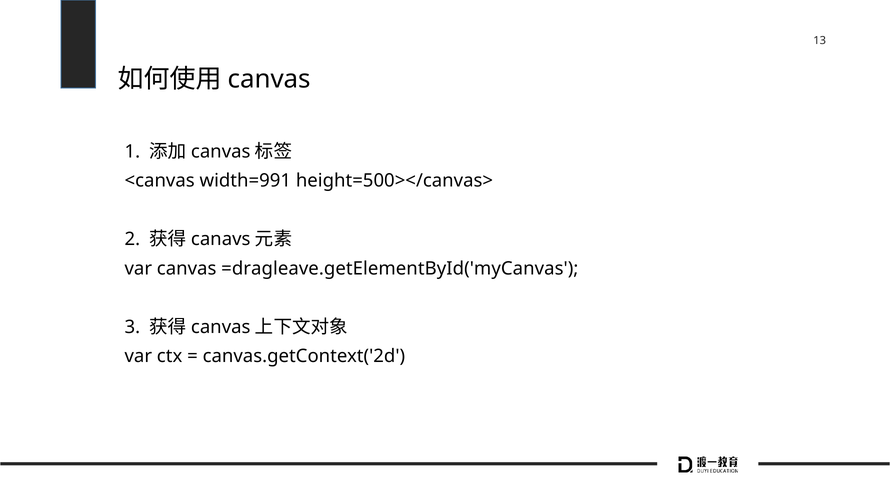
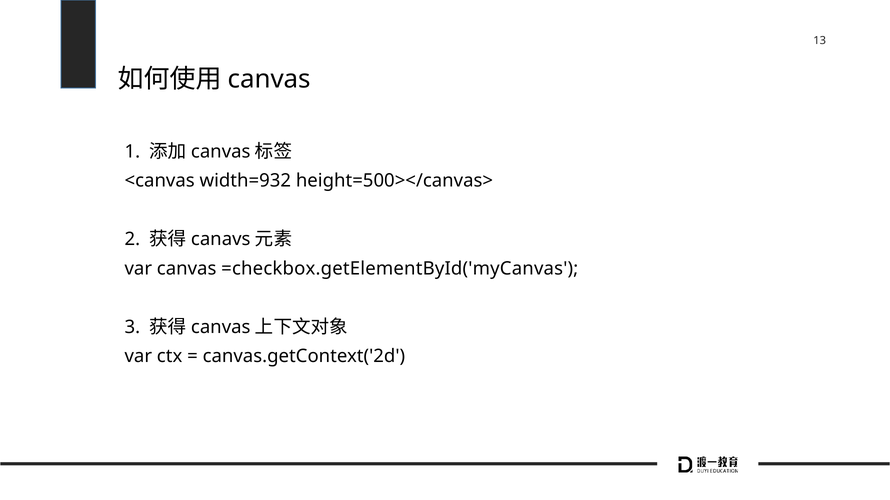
width=991: width=991 -> width=932
=dragleave.getElementById('myCanvas: =dragleave.getElementById('myCanvas -> =checkbox.getElementById('myCanvas
